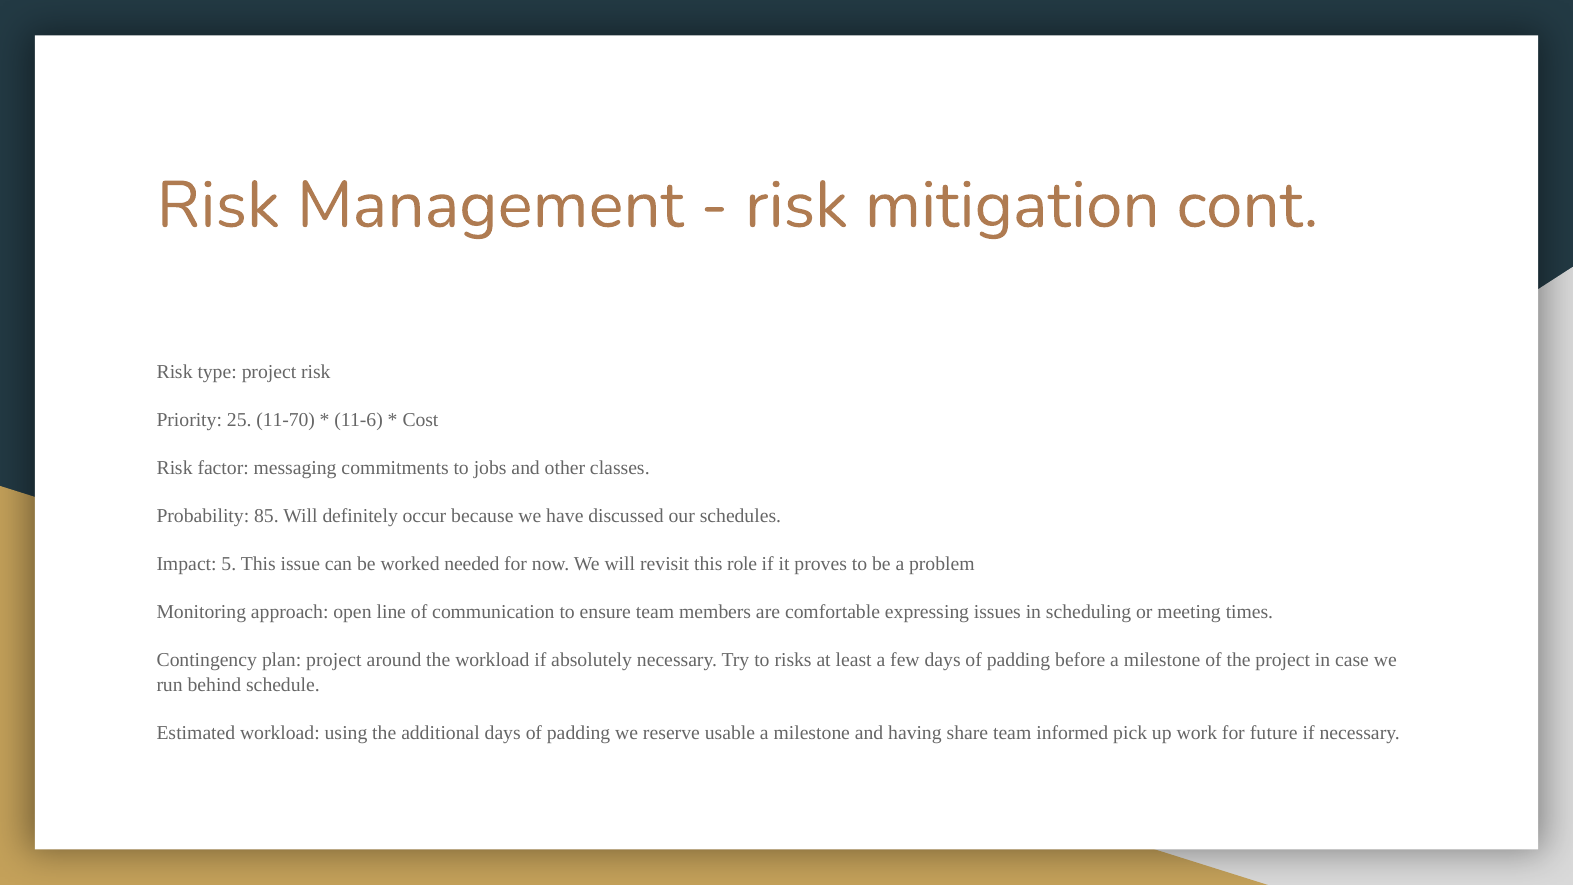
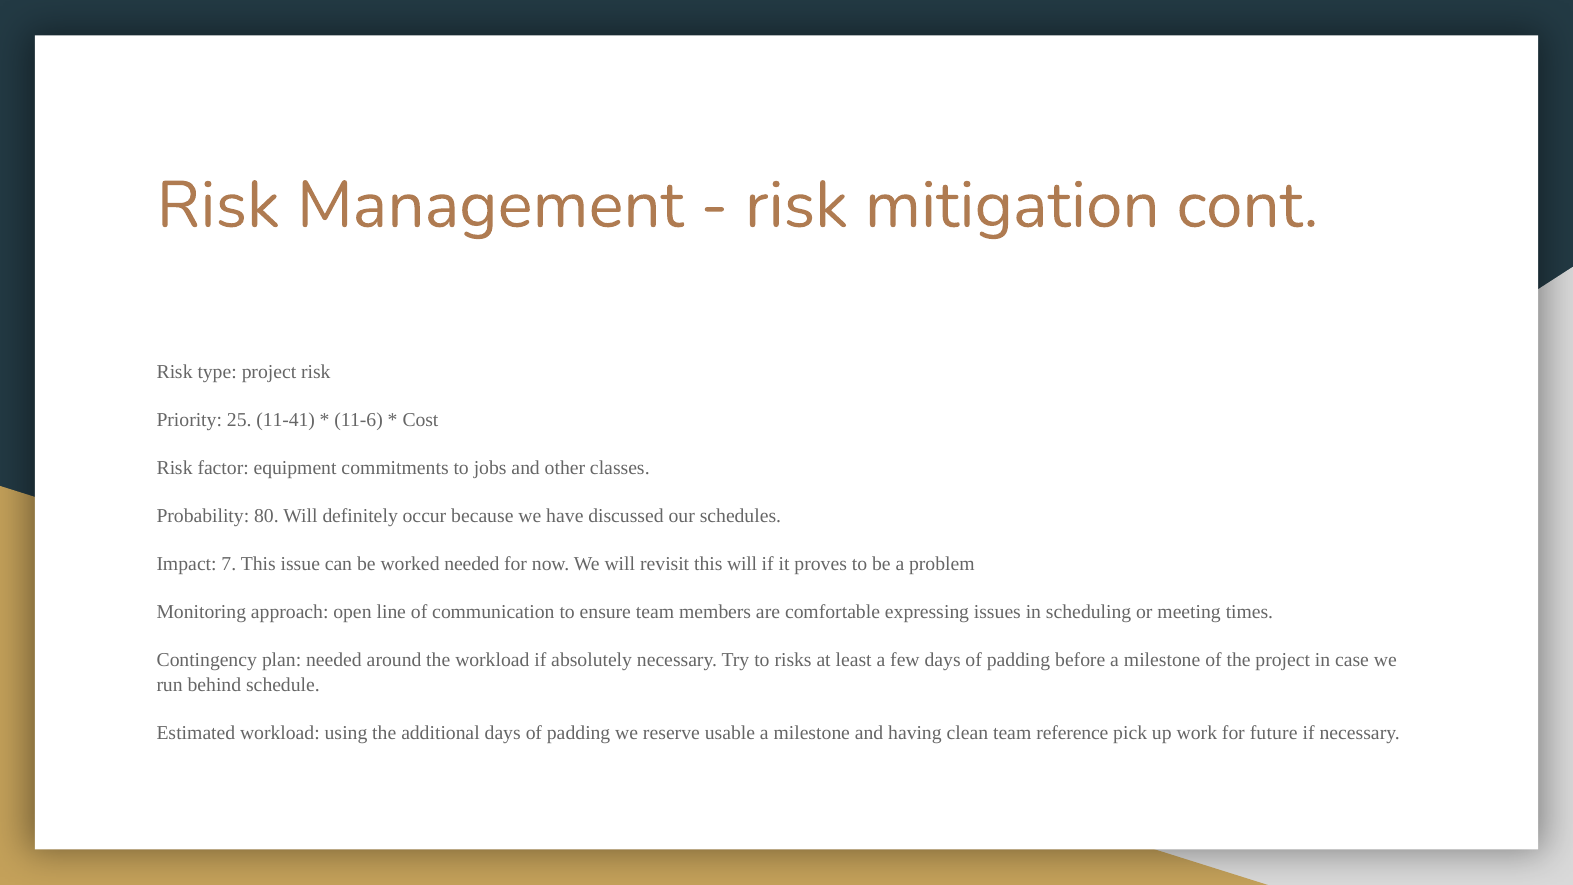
11-70: 11-70 -> 11-41
messaging: messaging -> equipment
85: 85 -> 80
5: 5 -> 7
this role: role -> will
plan project: project -> needed
share: share -> clean
informed: informed -> reference
